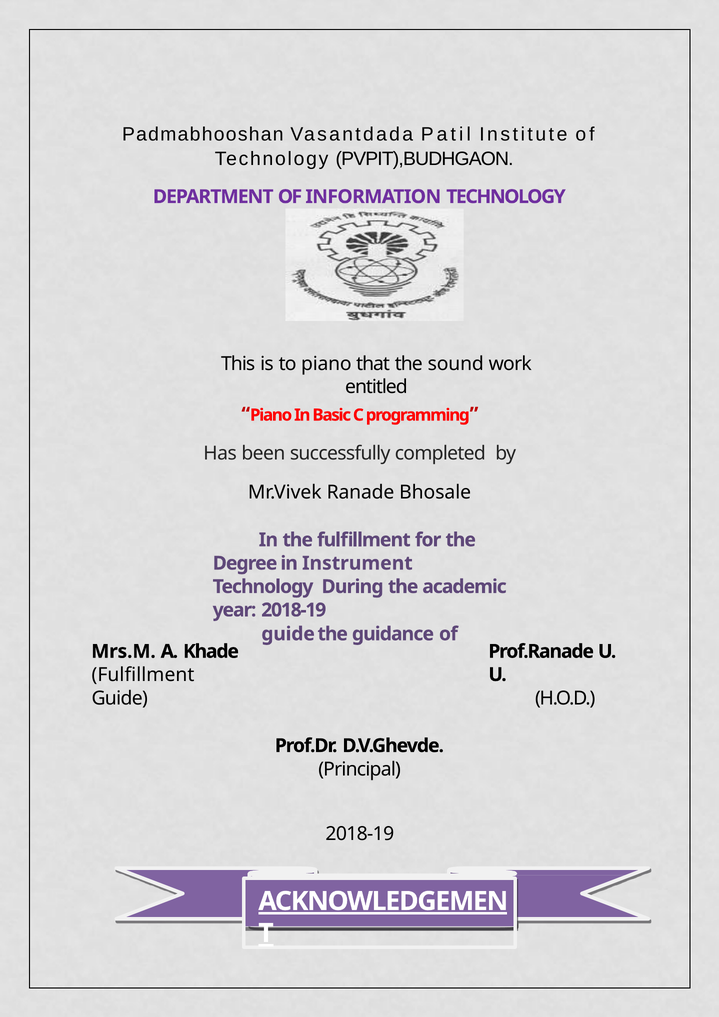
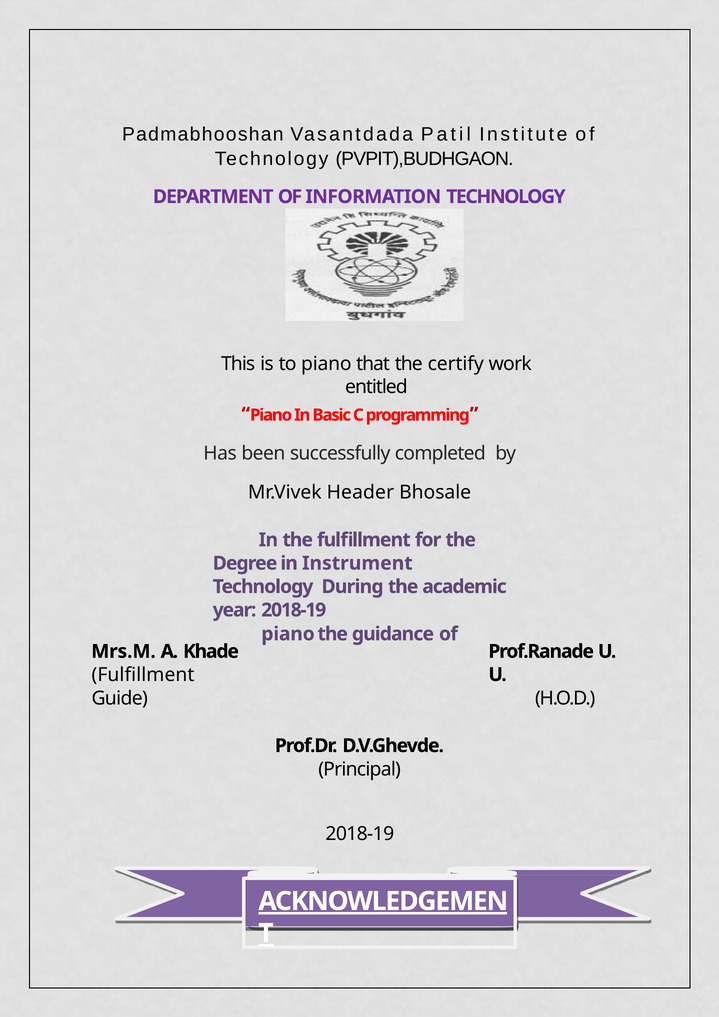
sound: sound -> certify
Ranade: Ranade -> Header
guide at (288, 634): guide -> piano
